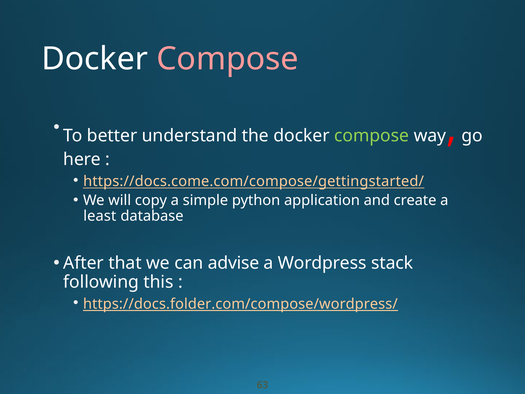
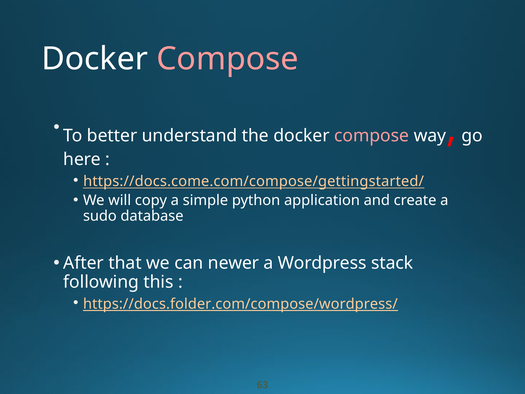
compose at (372, 136) colour: light green -> pink
least: least -> sudo
advise: advise -> newer
